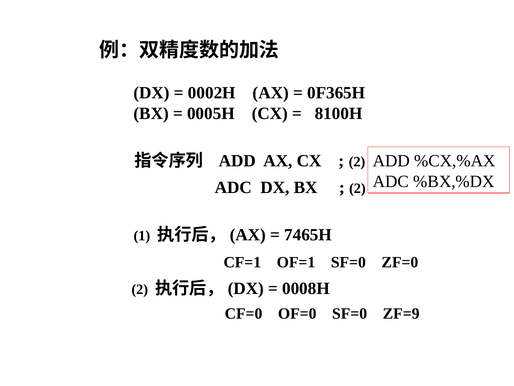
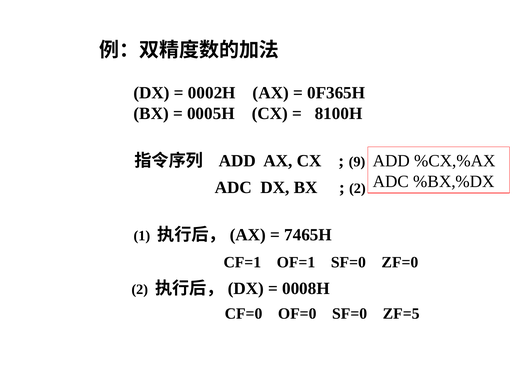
2 at (357, 162): 2 -> 9
ZF=9: ZF=9 -> ZF=5
